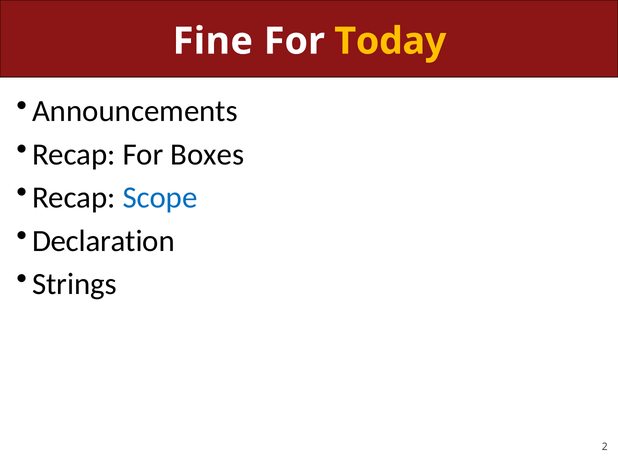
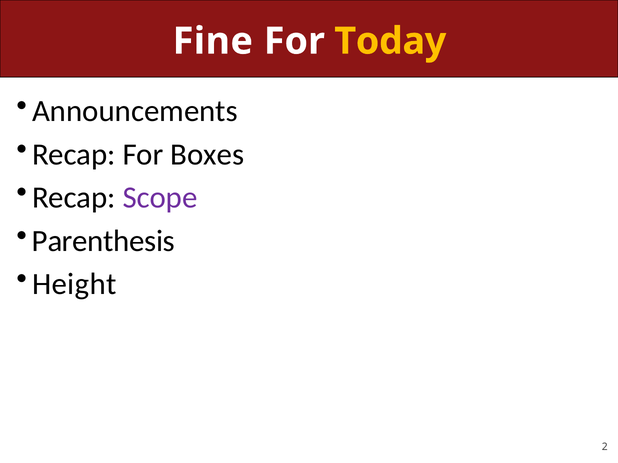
Scope colour: blue -> purple
Declaration: Declaration -> Parenthesis
Strings: Strings -> Height
